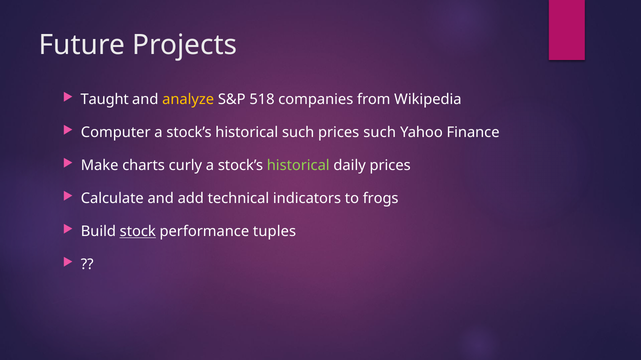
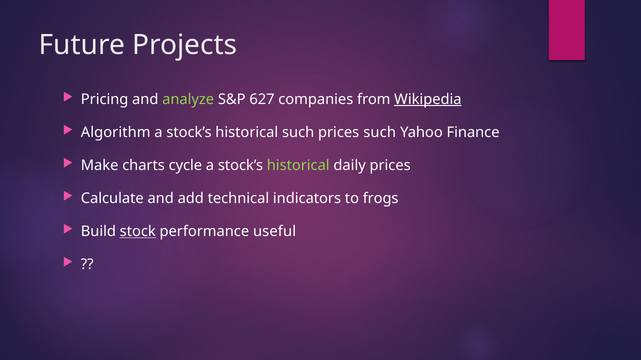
Taught: Taught -> Pricing
analyze colour: yellow -> light green
518: 518 -> 627
Wikipedia underline: none -> present
Computer: Computer -> Algorithm
curly: curly -> cycle
tuples: tuples -> useful
